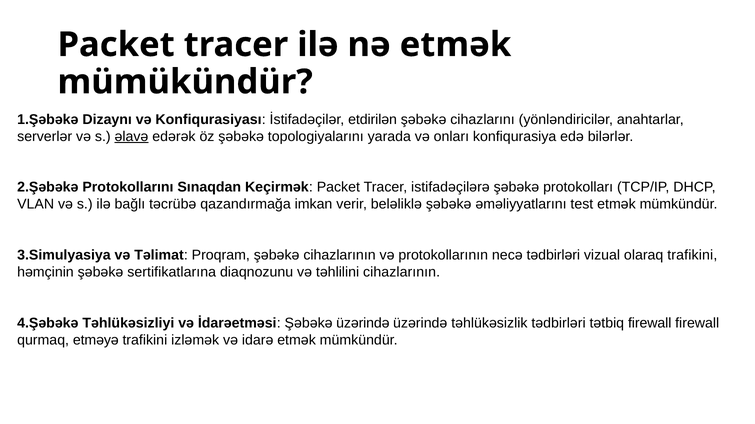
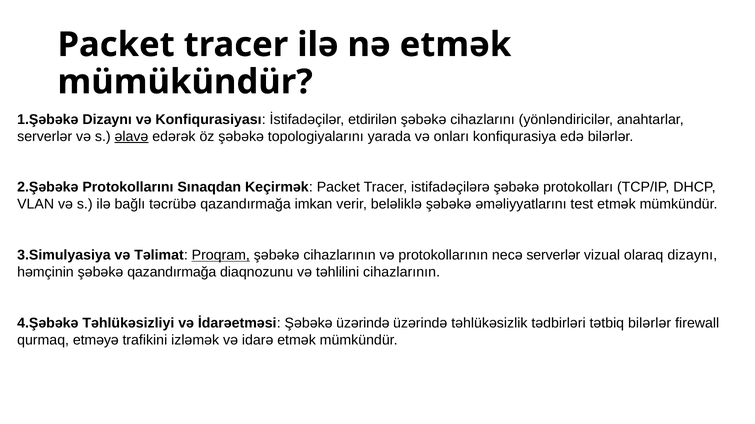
Proqram underline: none -> present
necə tədbirləri: tədbirləri -> serverlər
olaraq trafikini: trafikini -> dizaynı
şəbəkə sertifikatlarına: sertifikatlarına -> qazandırmağa
tətbiq firewall: firewall -> bilərlər
